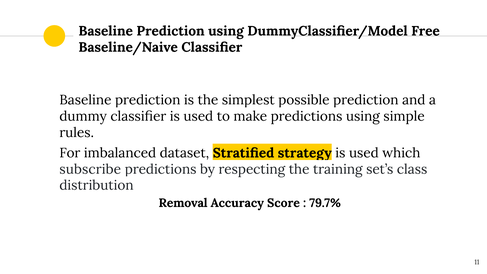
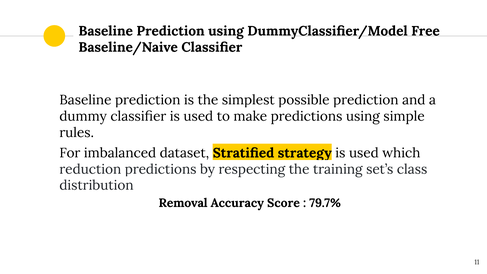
subscribe: subscribe -> reduction
